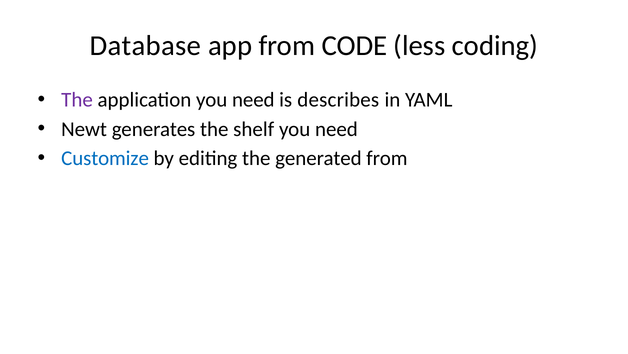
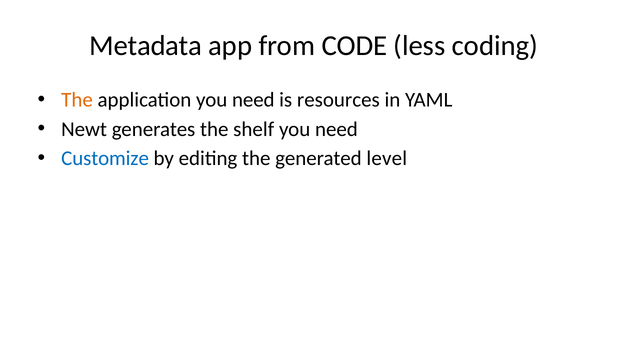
Database: Database -> Metadata
The at (77, 100) colour: purple -> orange
describes: describes -> resources
generated from: from -> level
